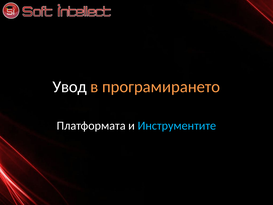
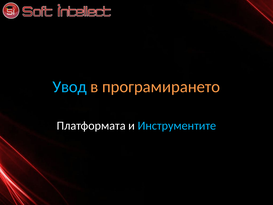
Увод colour: white -> light blue
